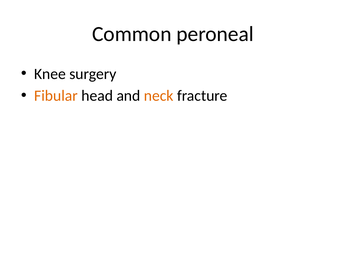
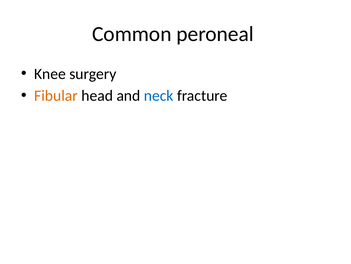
neck colour: orange -> blue
